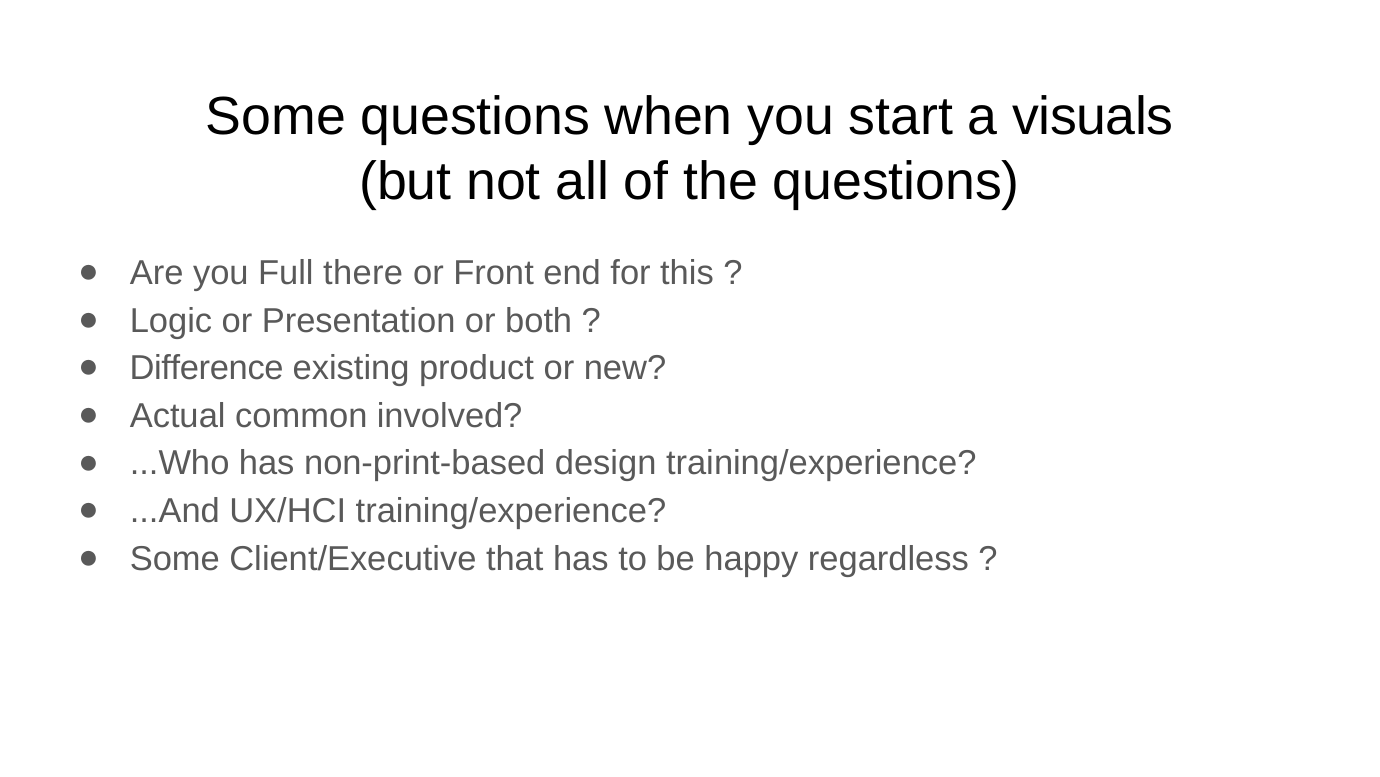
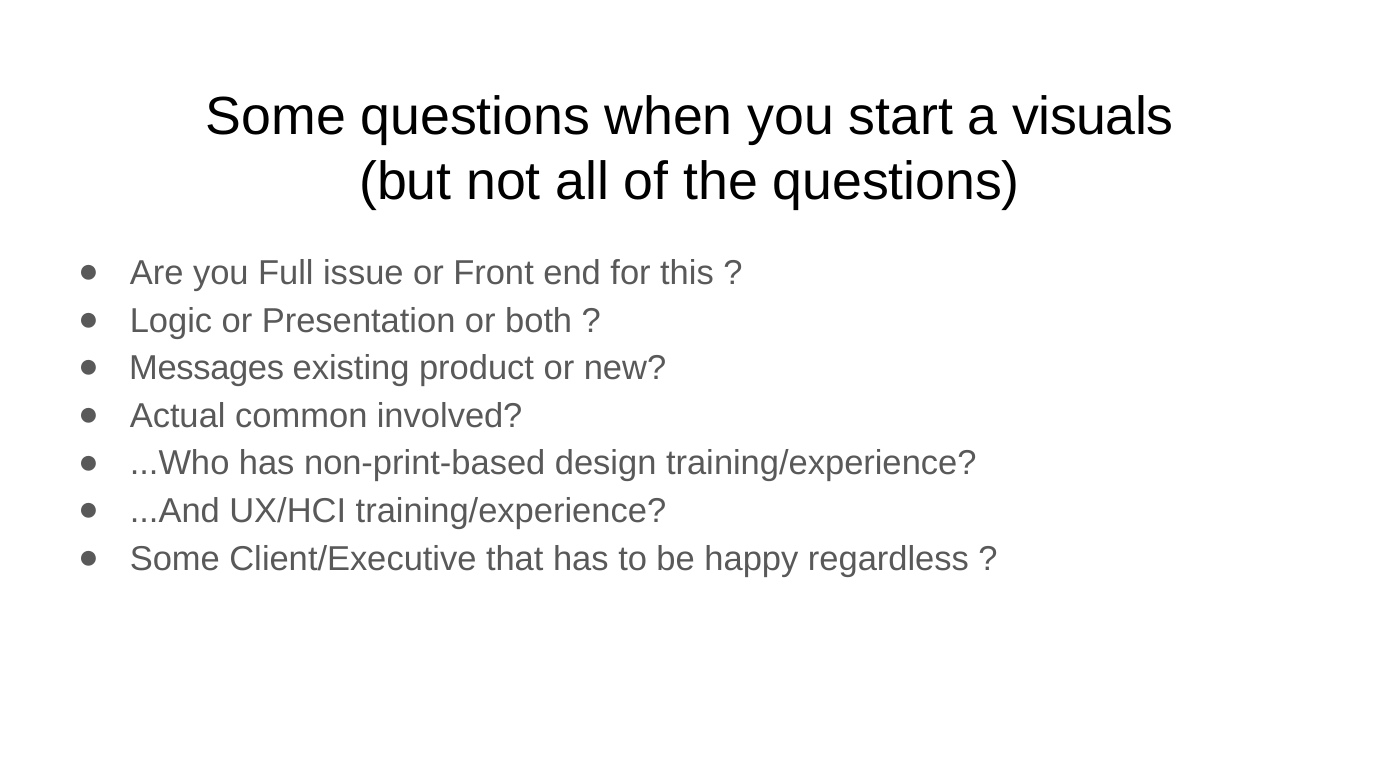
there: there -> issue
Difference: Difference -> Messages
